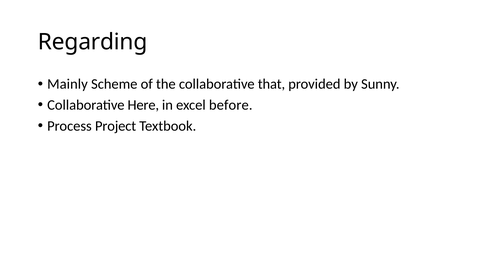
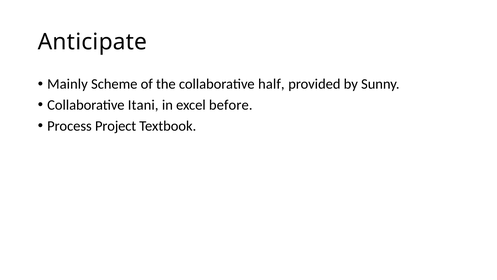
Regarding: Regarding -> Anticipate
that: that -> half
Here: Here -> Itani
